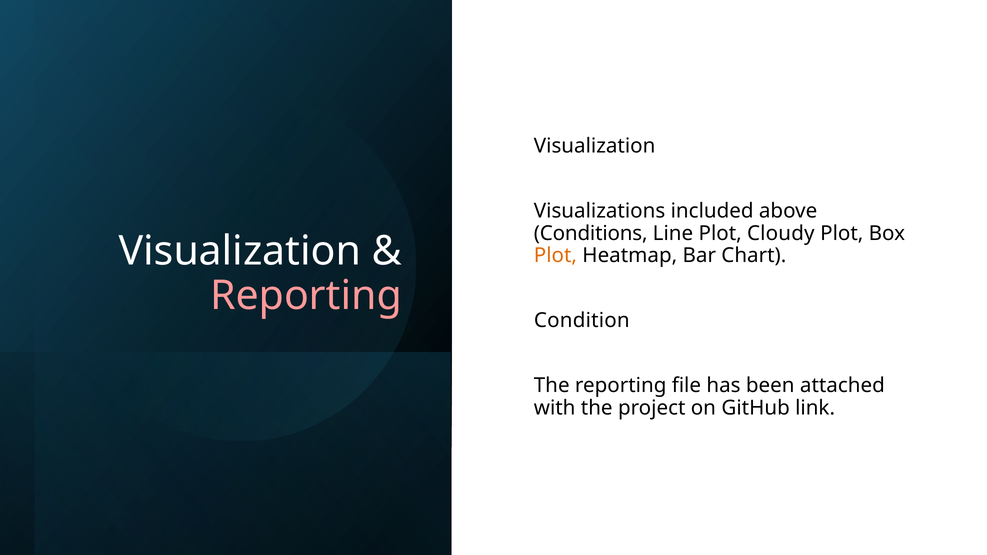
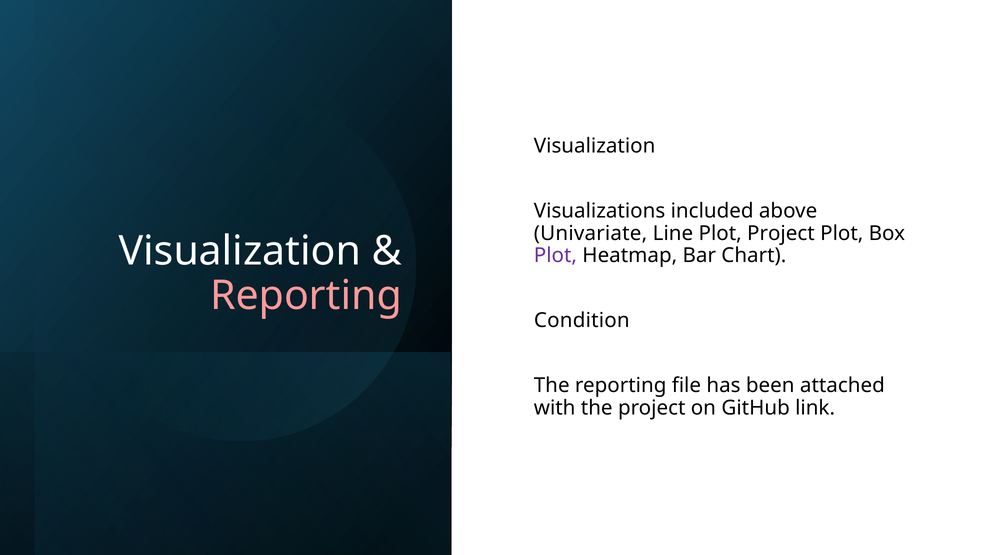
Conditions: Conditions -> Univariate
Plot Cloudy: Cloudy -> Project
Plot at (555, 256) colour: orange -> purple
